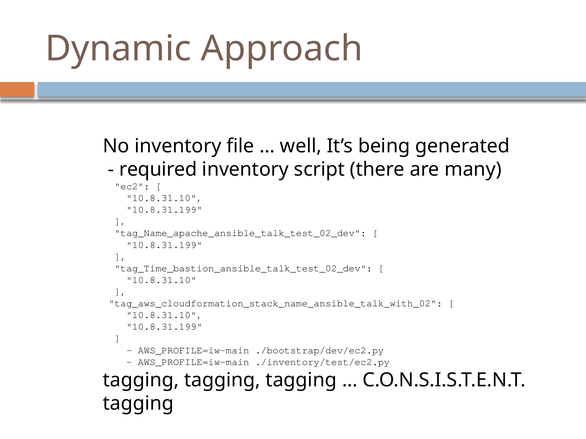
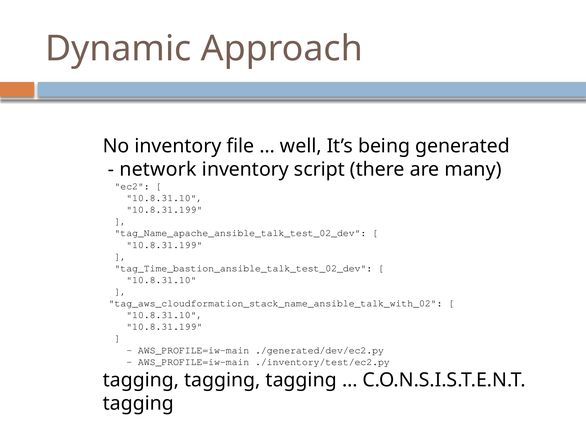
required: required -> network
./bootstrap/dev/ec2.py: ./bootstrap/dev/ec2.py -> ./generated/dev/ec2.py
